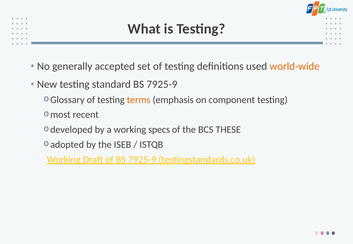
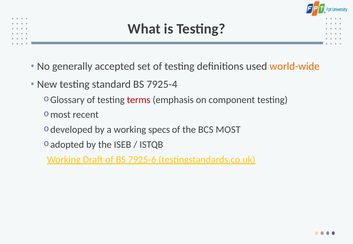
standard BS 7925-9: 7925-9 -> 7925-4
terms colour: orange -> red
THESE: THESE -> MOST
of BS 7925-9: 7925-9 -> 7925-6
